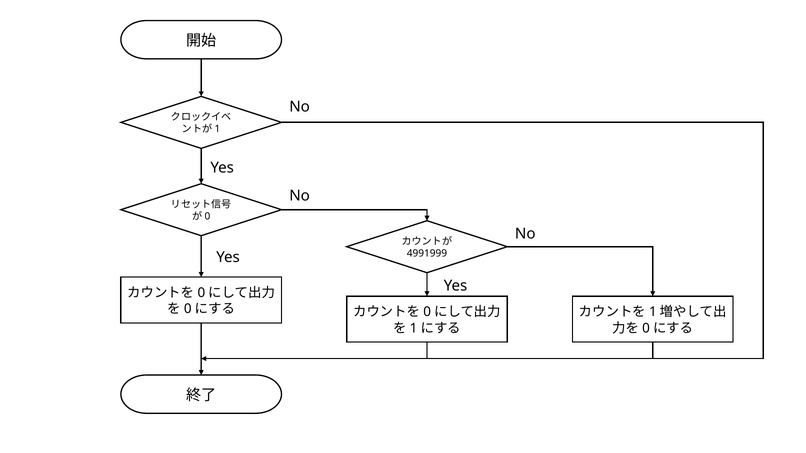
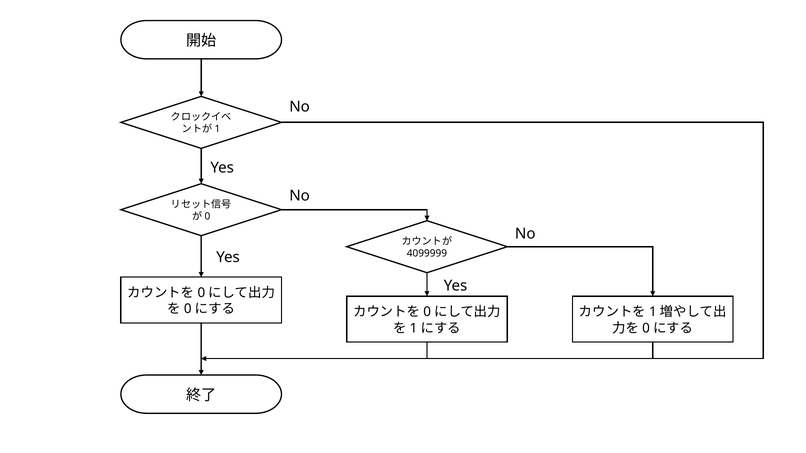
4991999: 4991999 -> 4099999
